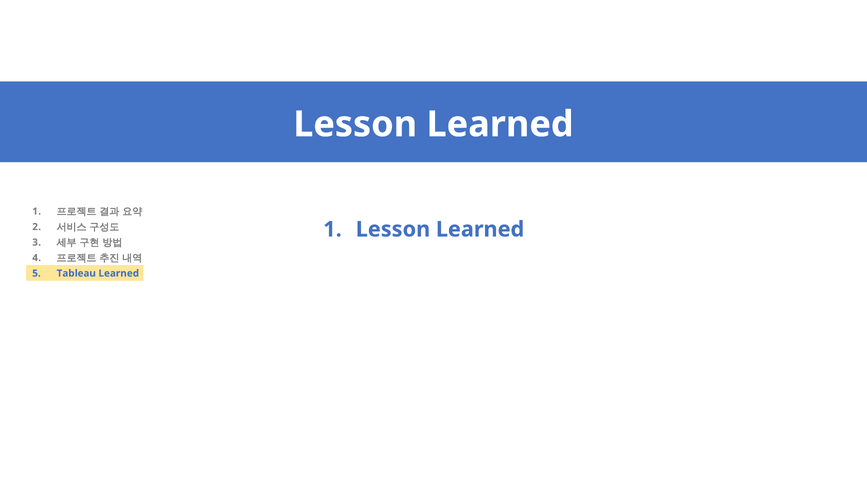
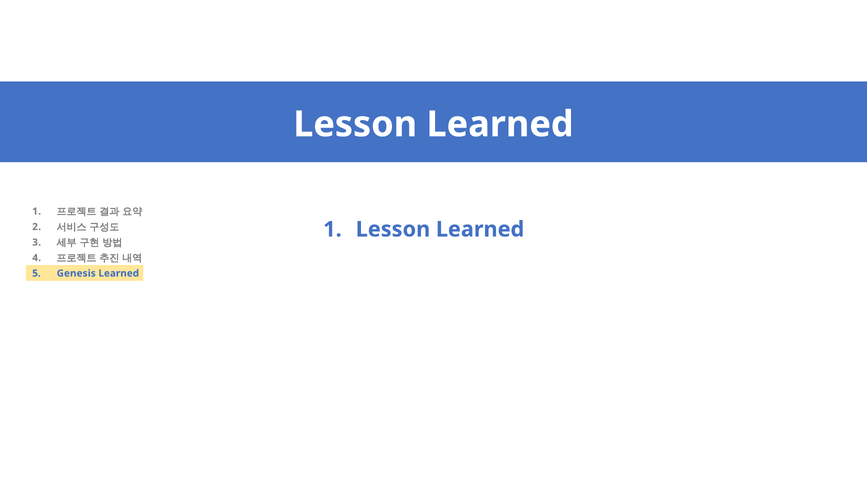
Tableau: Tableau -> Genesis
